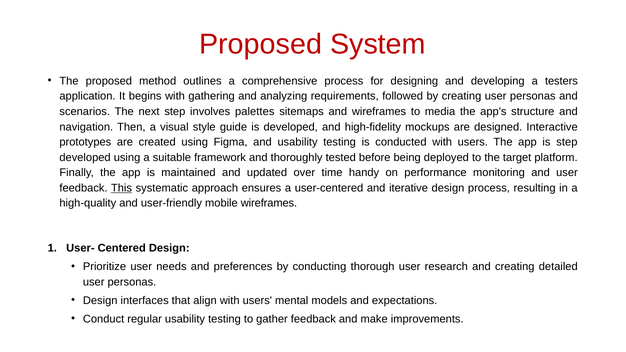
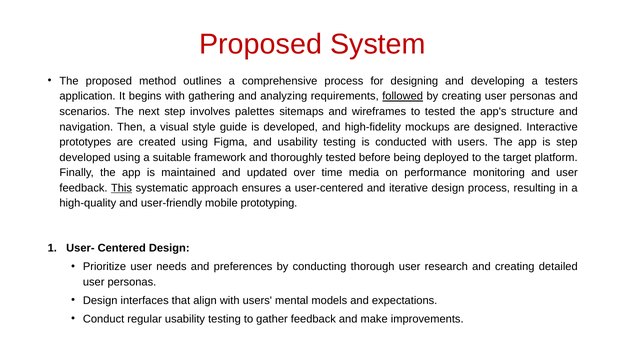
followed underline: none -> present
to media: media -> tested
handy: handy -> media
mobile wireframes: wireframes -> prototyping
